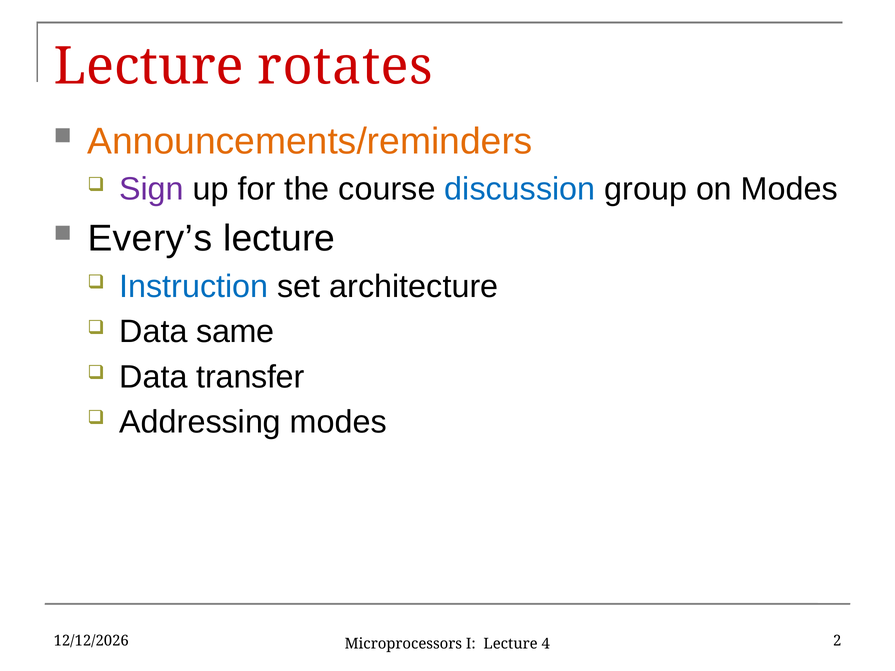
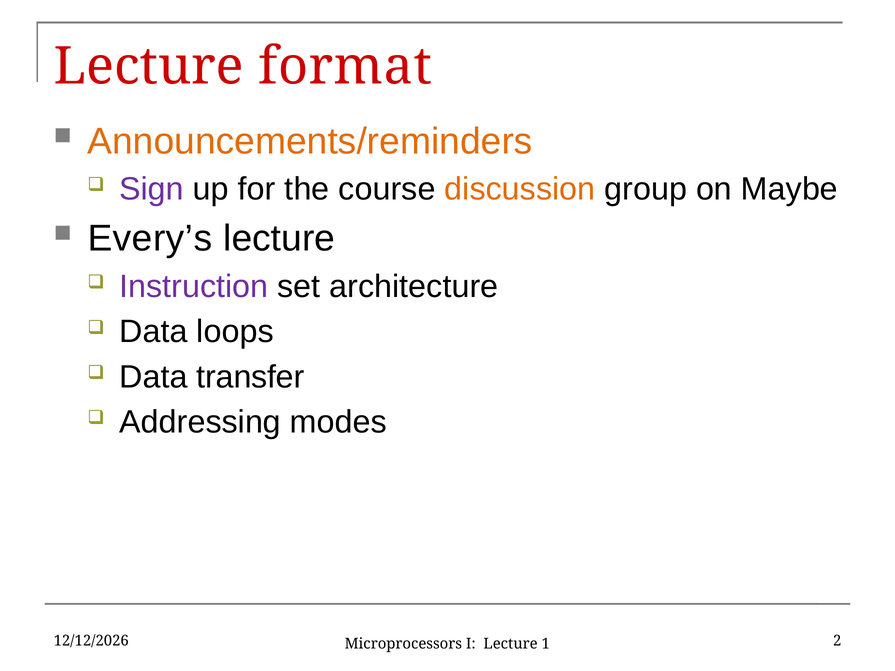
rotates: rotates -> format
discussion colour: blue -> orange
on Modes: Modes -> Maybe
Instruction colour: blue -> purple
same: same -> loops
4: 4 -> 1
